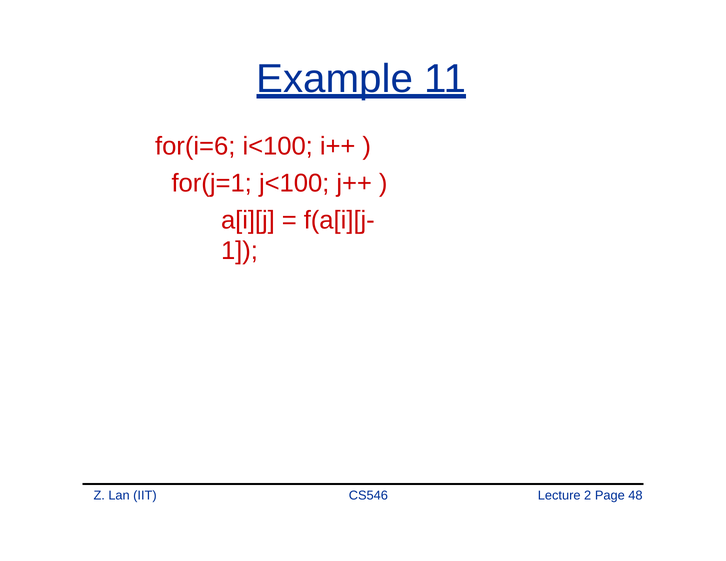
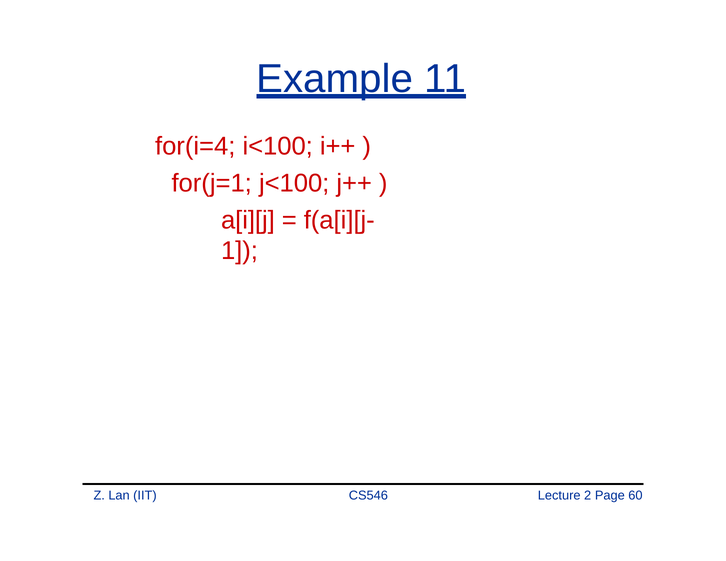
for(i=6: for(i=6 -> for(i=4
48: 48 -> 60
